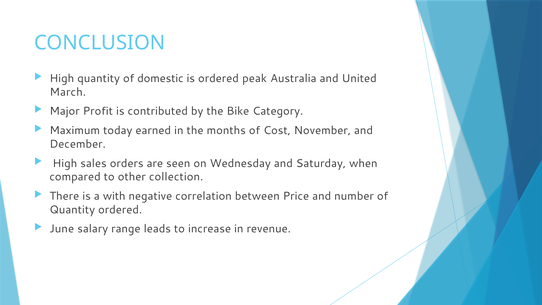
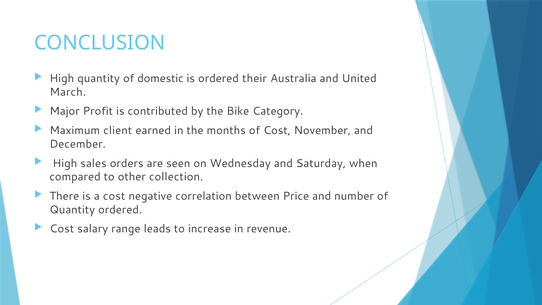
peak: peak -> their
today: today -> client
a with: with -> cost
June at (62, 229): June -> Cost
